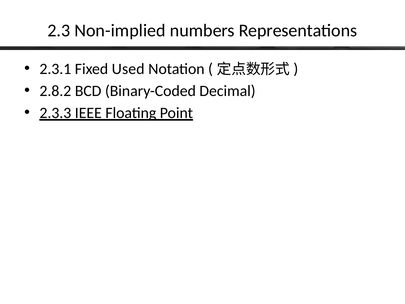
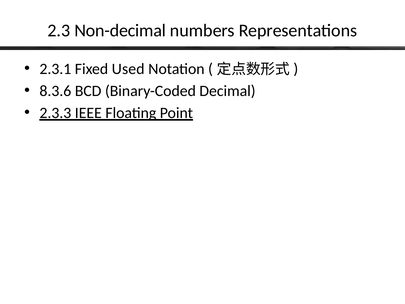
Non-implied: Non-implied -> Non-decimal
2.8.2: 2.8.2 -> 8.3.6
